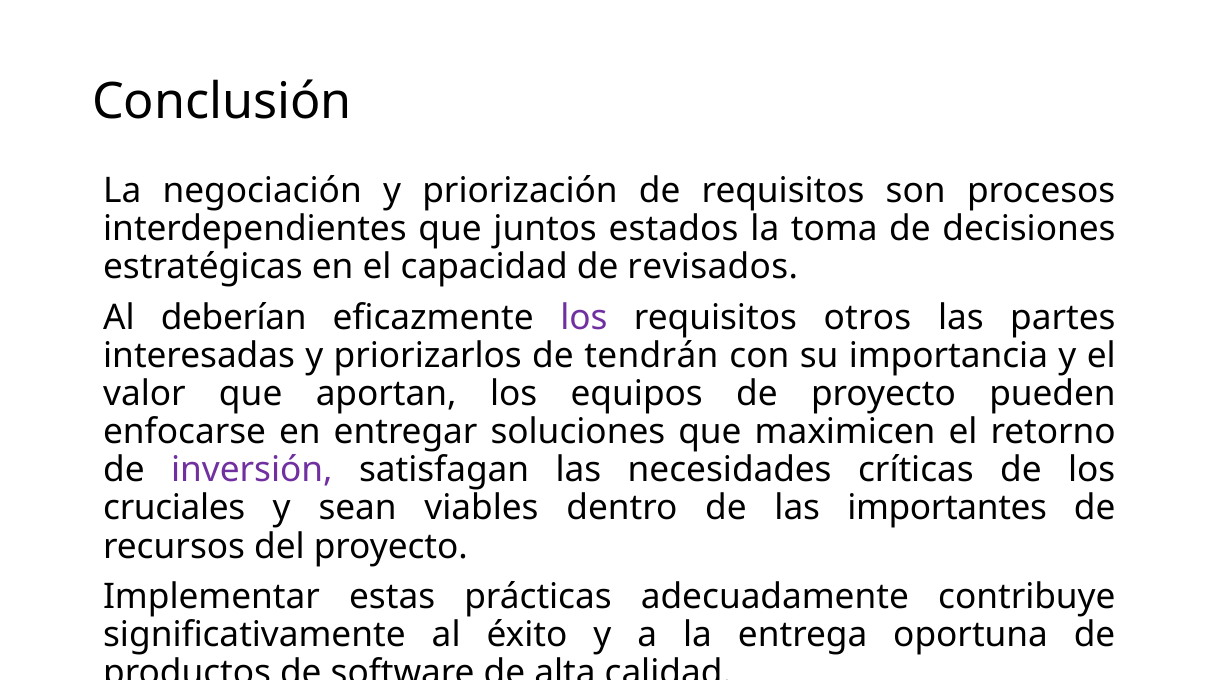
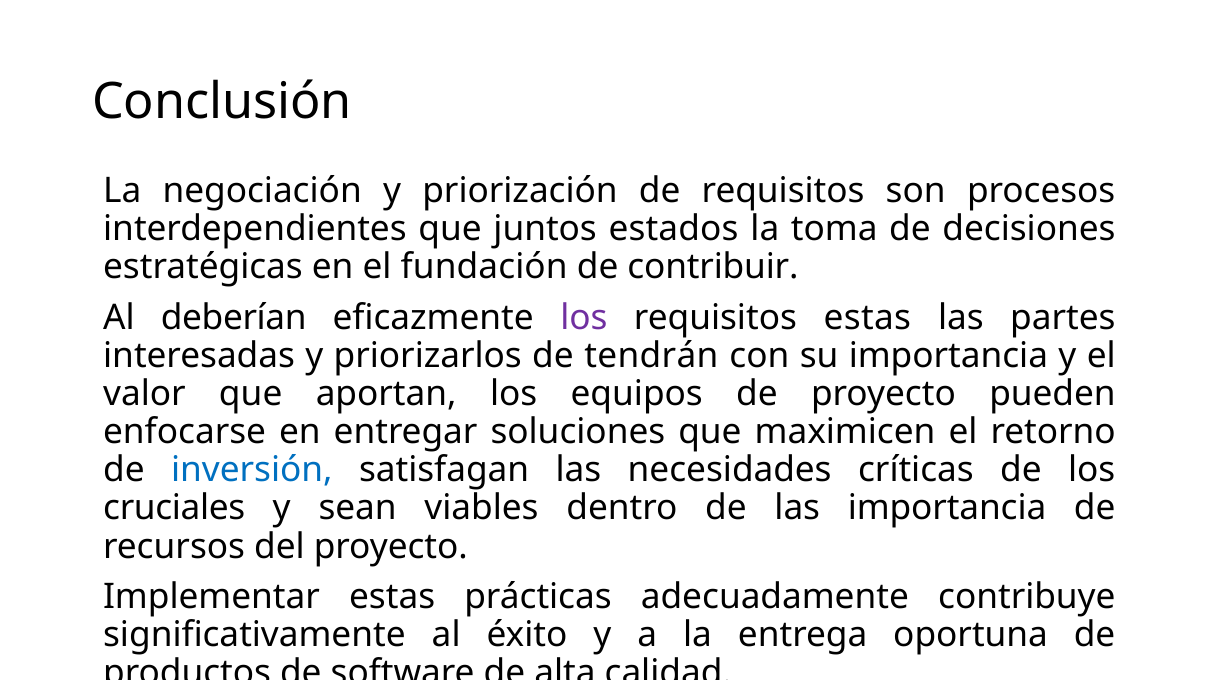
capacidad: capacidad -> fundación
revisados: revisados -> contribuir
requisitos otros: otros -> estas
inversión colour: purple -> blue
las importantes: importantes -> importancia
